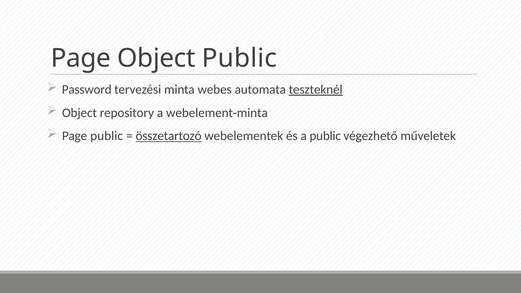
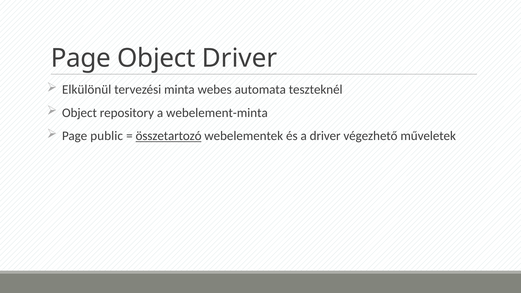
Object Public: Public -> Driver
Password: Password -> Elkülönül
teszteknél underline: present -> none
a public: public -> driver
